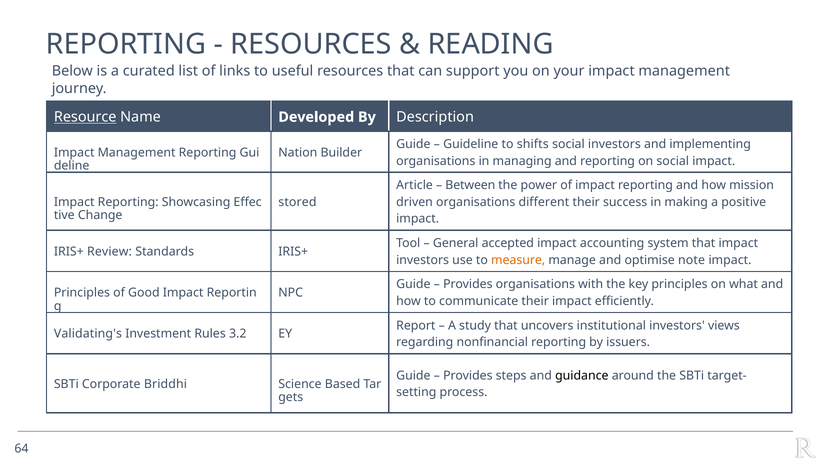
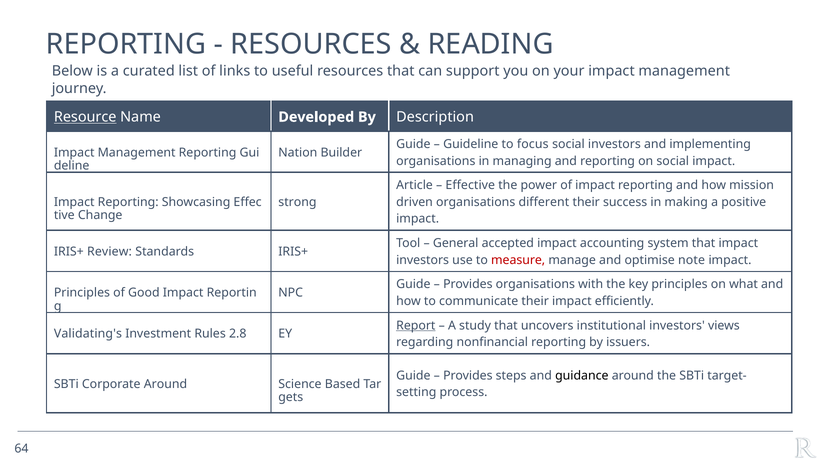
shifts: shifts -> focus
Between: Between -> Effective
stored: stored -> strong
measure colour: orange -> red
Report underline: none -> present
3.2: 3.2 -> 2.8
Corporate Briddhi: Briddhi -> Around
